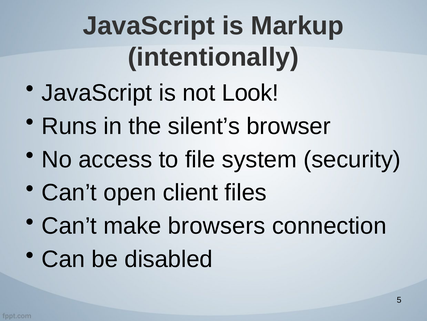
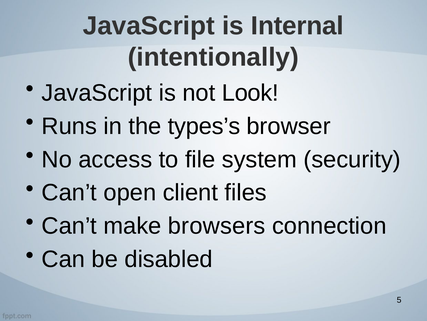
Markup: Markup -> Internal
silent’s: silent’s -> types’s
